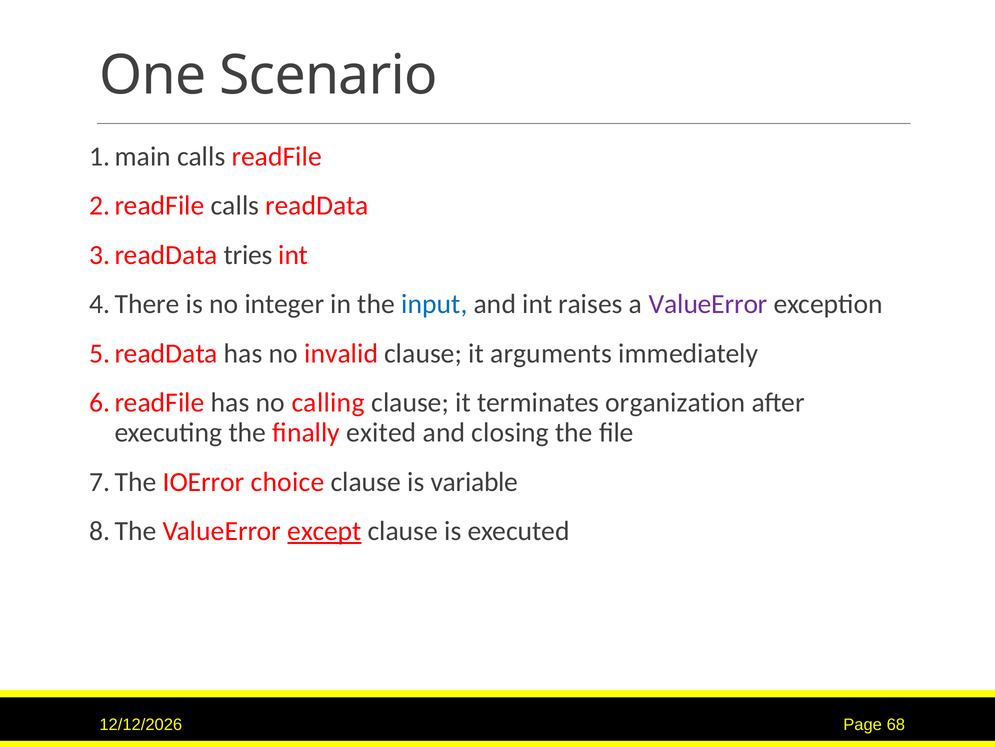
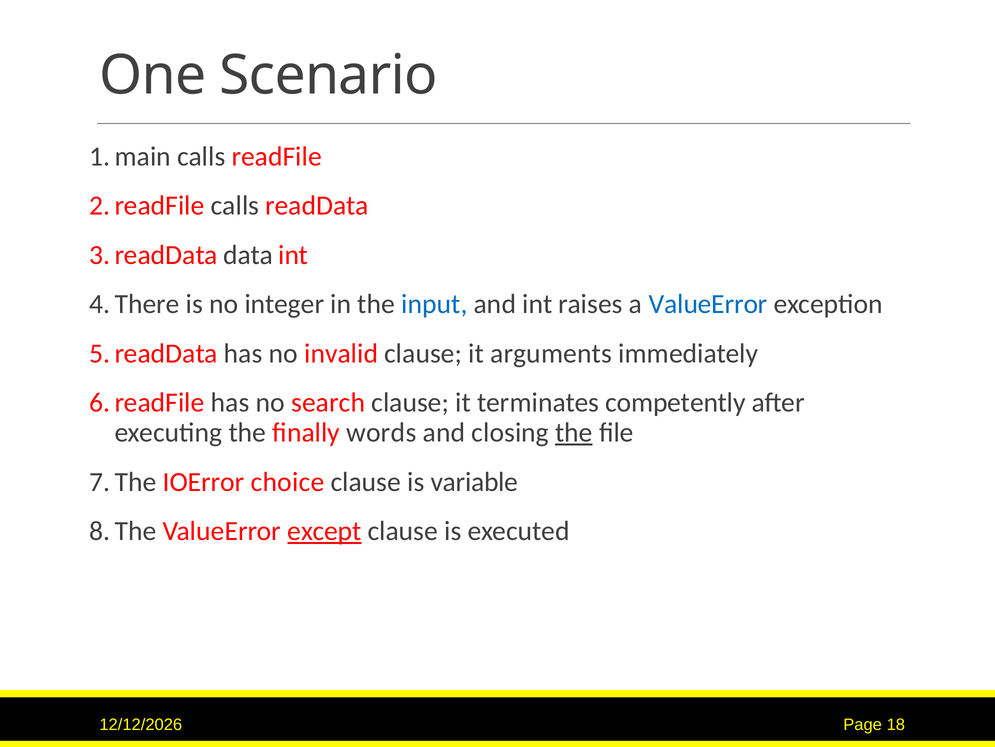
tries: tries -> data
ValueError at (708, 304) colour: purple -> blue
calling: calling -> search
organization: organization -> competently
exited: exited -> words
the at (574, 432) underline: none -> present
68: 68 -> 18
